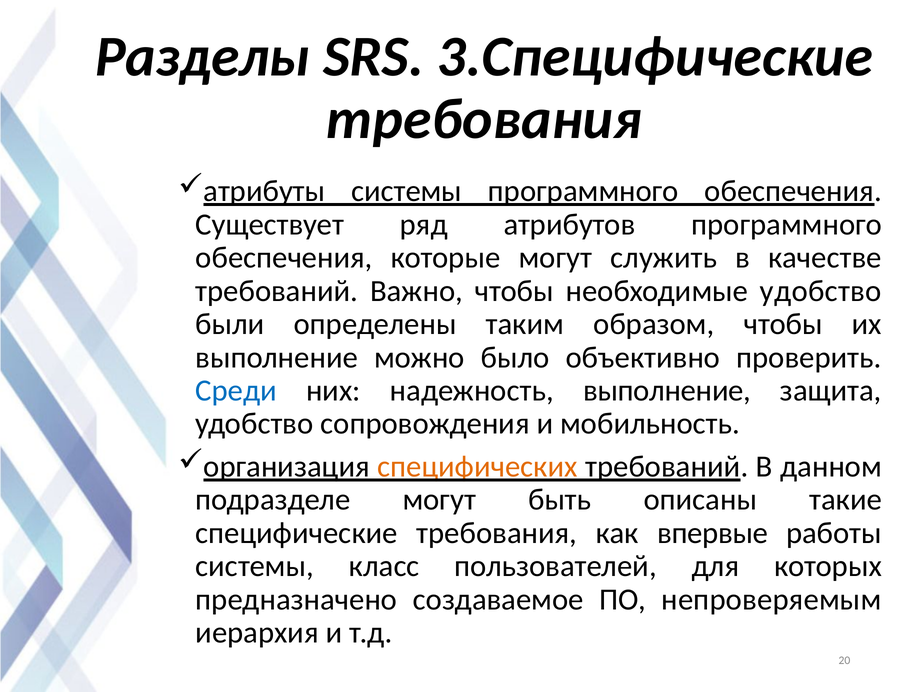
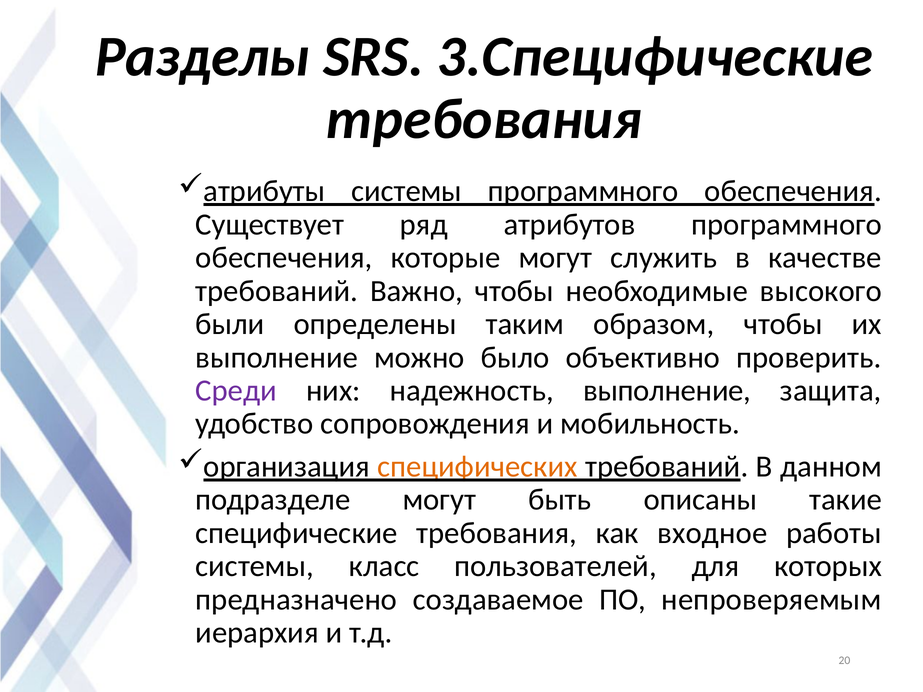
необходимые удобство: удобство -> высокого
Среди colour: blue -> purple
впервые: впервые -> входное
